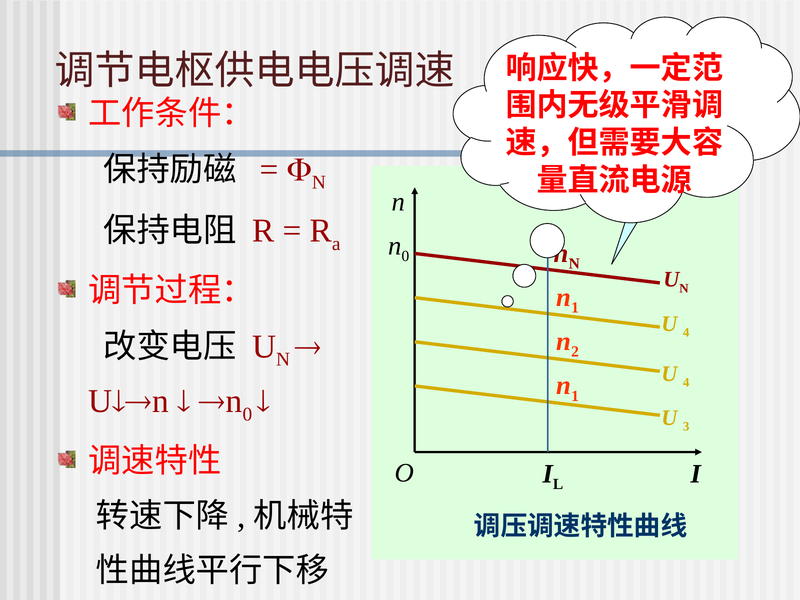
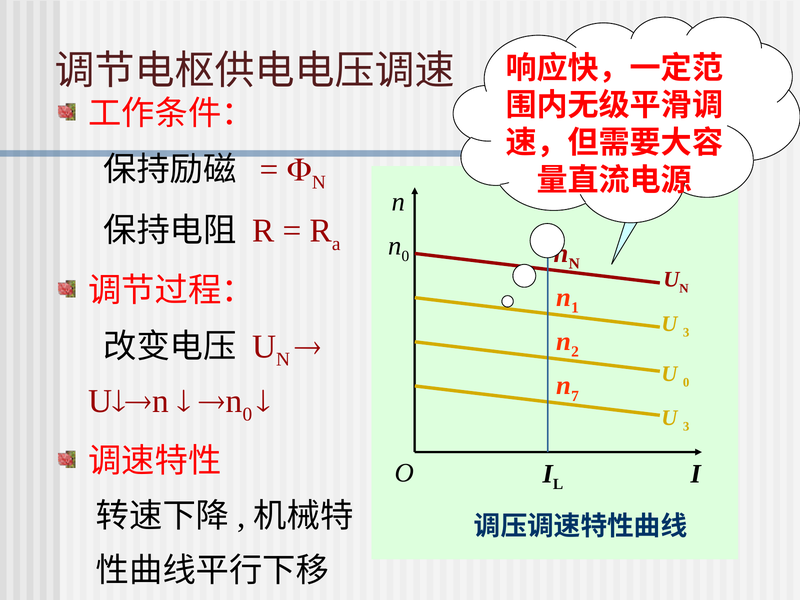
4 at (686, 332): 4 -> 3
4 at (686, 382): 4 -> 0
1 at (575, 396): 1 -> 7
